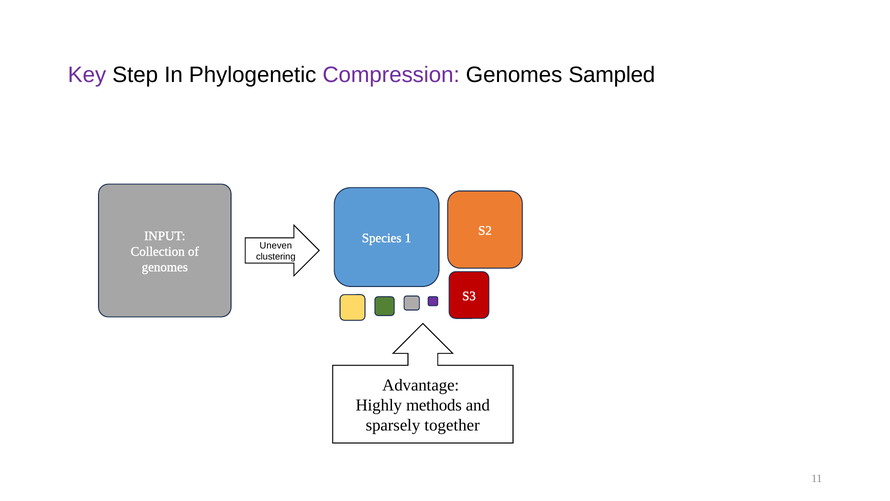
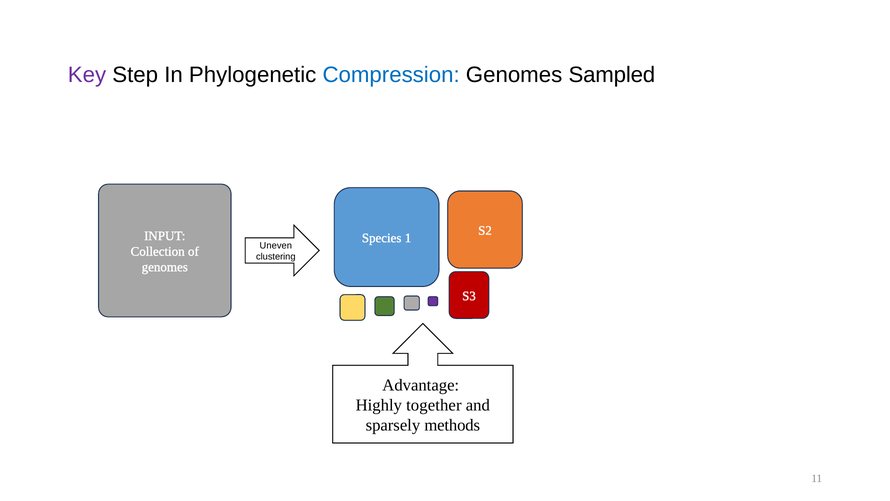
Compression colour: purple -> blue
methods: methods -> together
together: together -> methods
